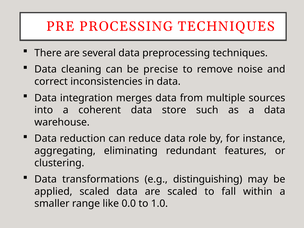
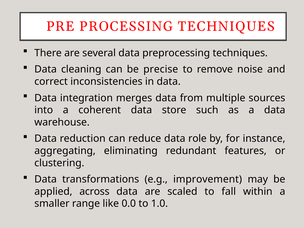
distinguishing: distinguishing -> improvement
applied scaled: scaled -> across
